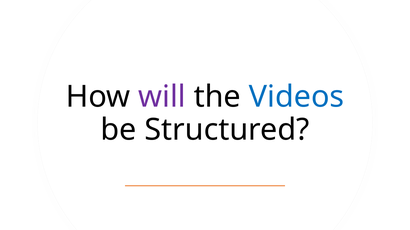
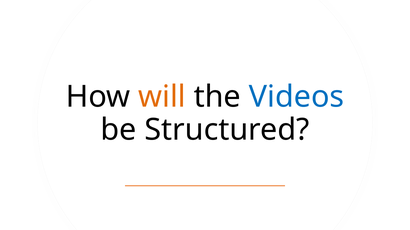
will colour: purple -> orange
